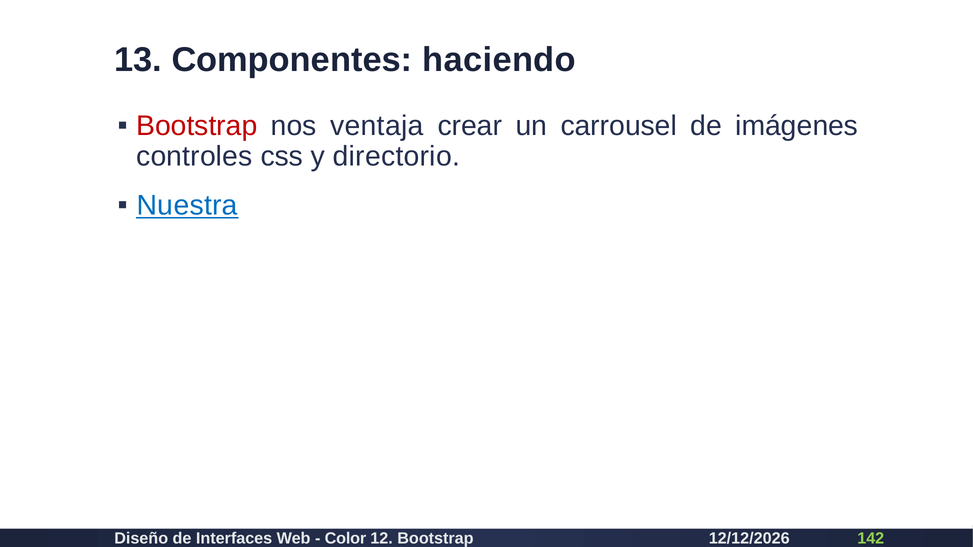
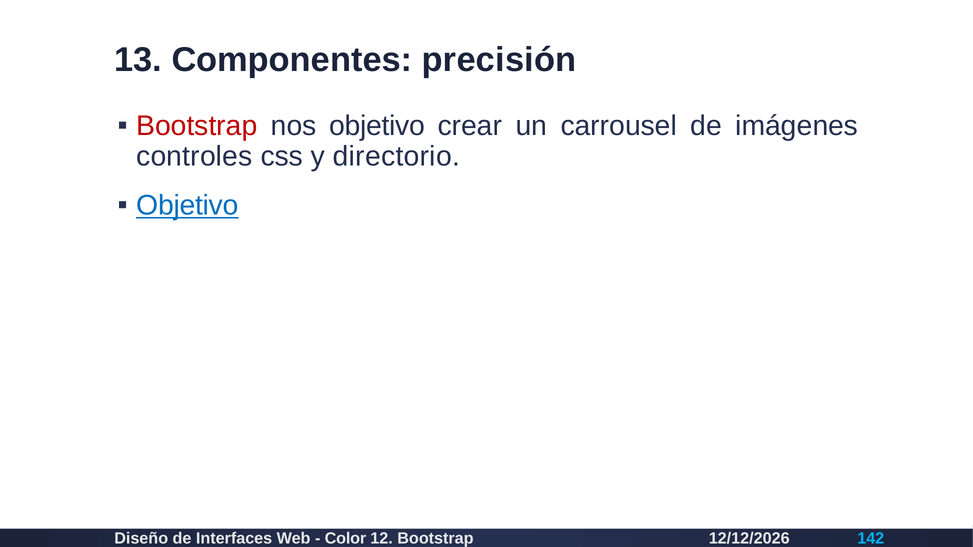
haciendo: haciendo -> precisión
nos ventaja: ventaja -> objetivo
Nuestra at (187, 206): Nuestra -> Objetivo
142 colour: light green -> light blue
